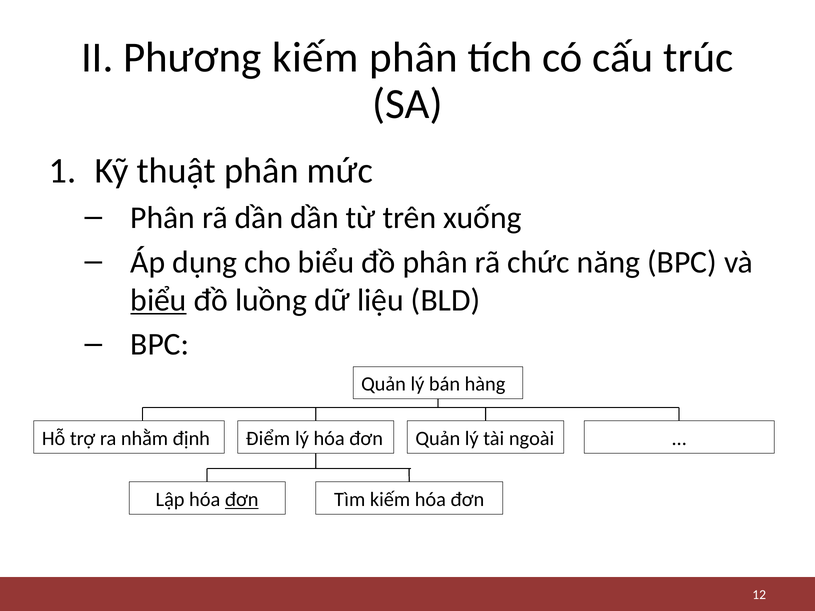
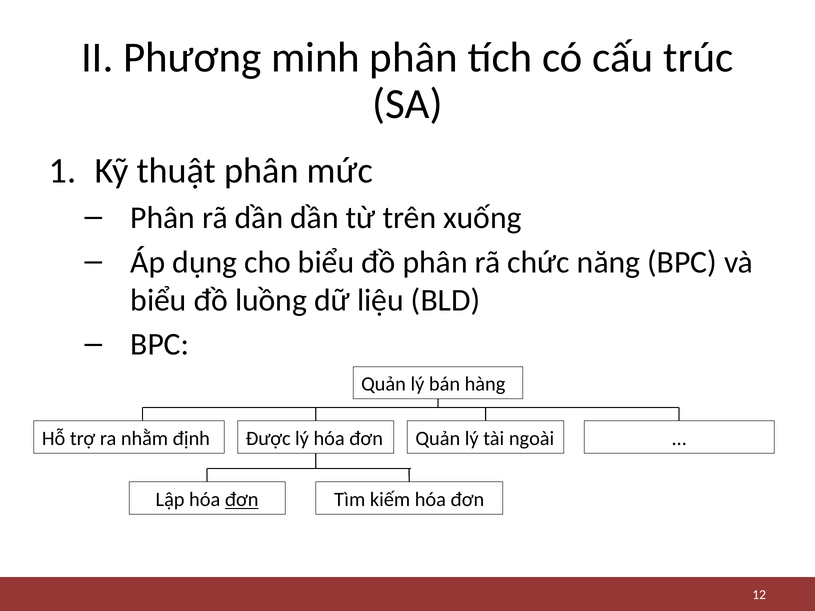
Phương kiếm: kiếm -> minh
biểu at (159, 300) underline: present -> none
Điểm: Điểm -> Được
